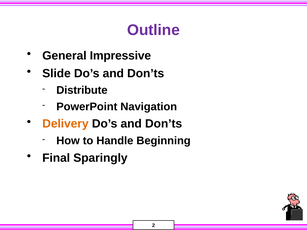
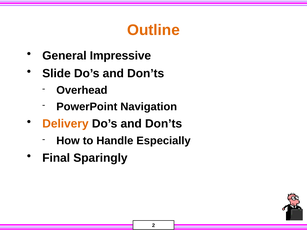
Outline colour: purple -> orange
Distribute: Distribute -> Overhead
Beginning: Beginning -> Especially
